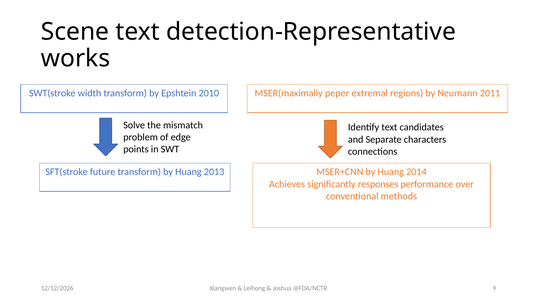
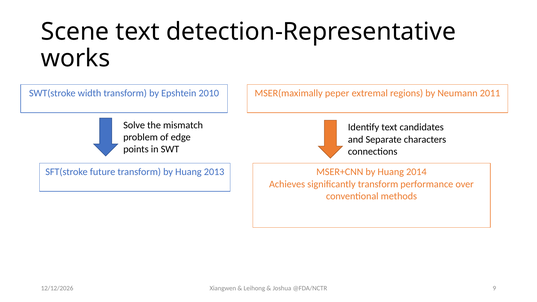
significantly responses: responses -> transform
